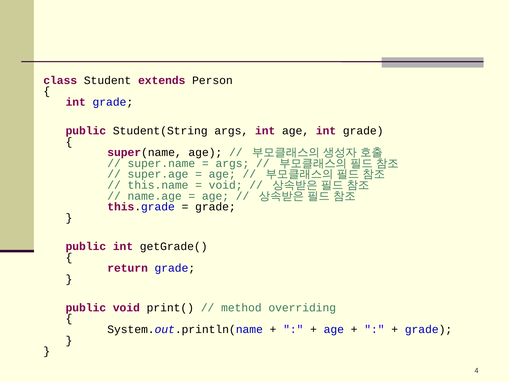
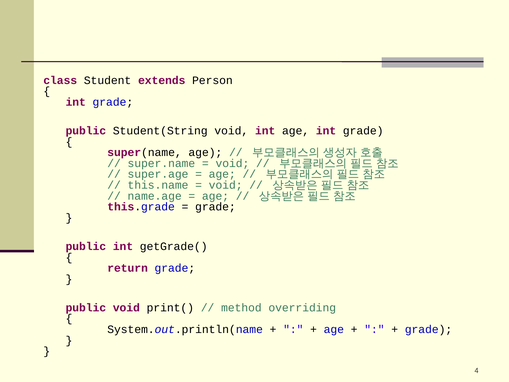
Student(String args: args -> void
args at (232, 163): args -> void
